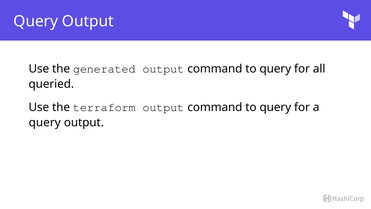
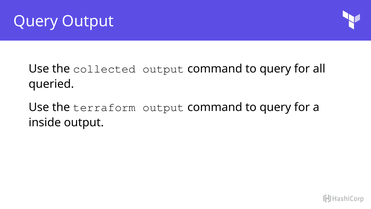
generated: generated -> collected
query at (45, 122): query -> inside
